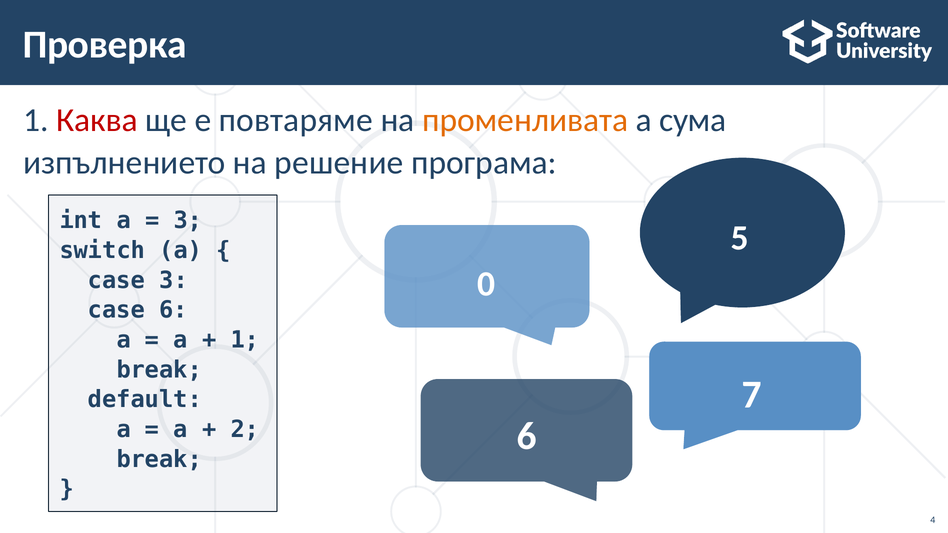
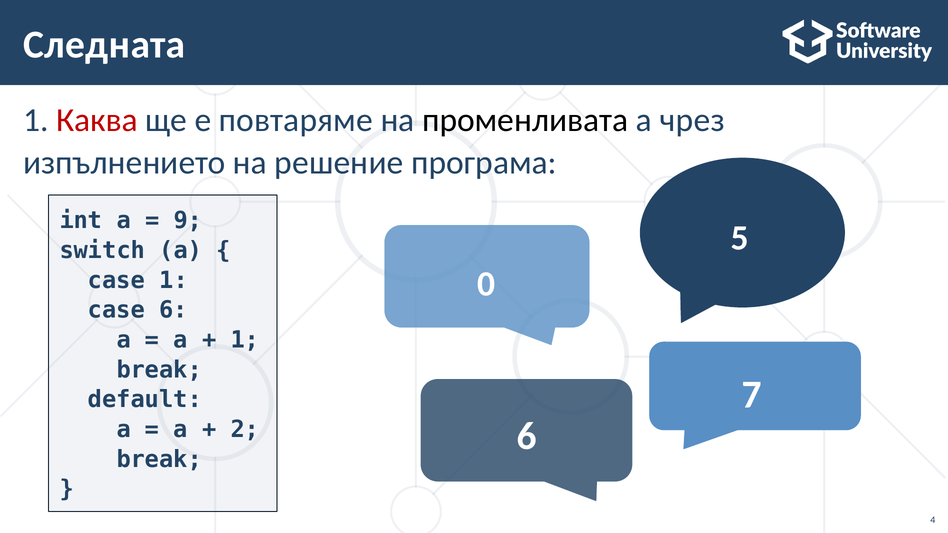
Проверка: Проверка -> Следната
променливата colour: orange -> black
сума: сума -> чрез
3 at (188, 221): 3 -> 9
case 3: 3 -> 1
